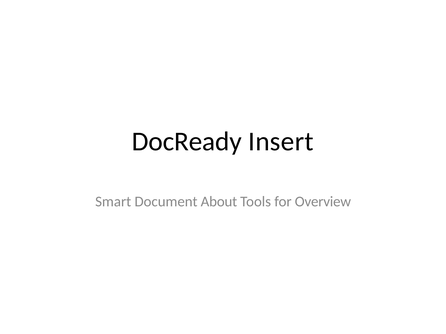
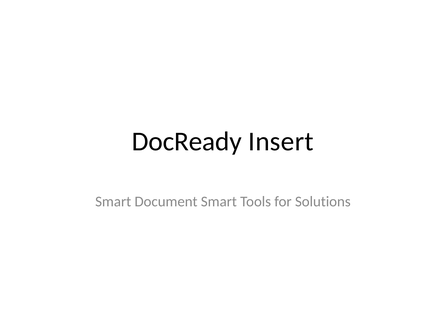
Document About: About -> Smart
Overview: Overview -> Solutions
